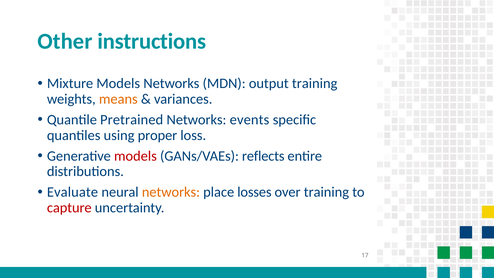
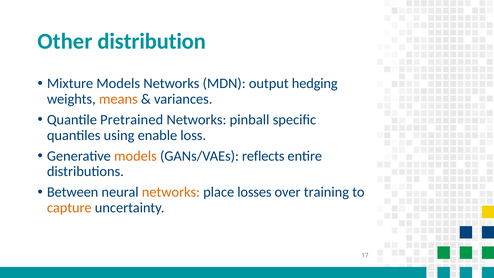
instructions: instructions -> distribution
output training: training -> hedging
events: events -> pinball
proper: proper -> enable
models at (135, 156) colour: red -> orange
Evaluate: Evaluate -> Between
capture colour: red -> orange
